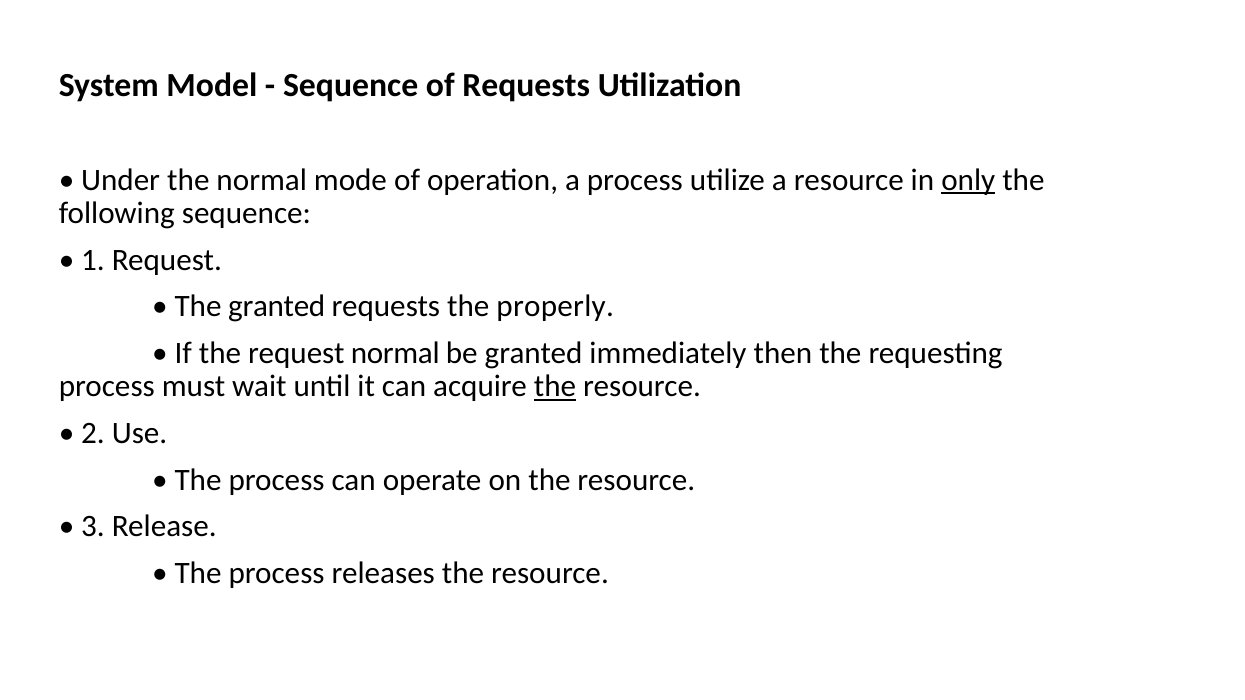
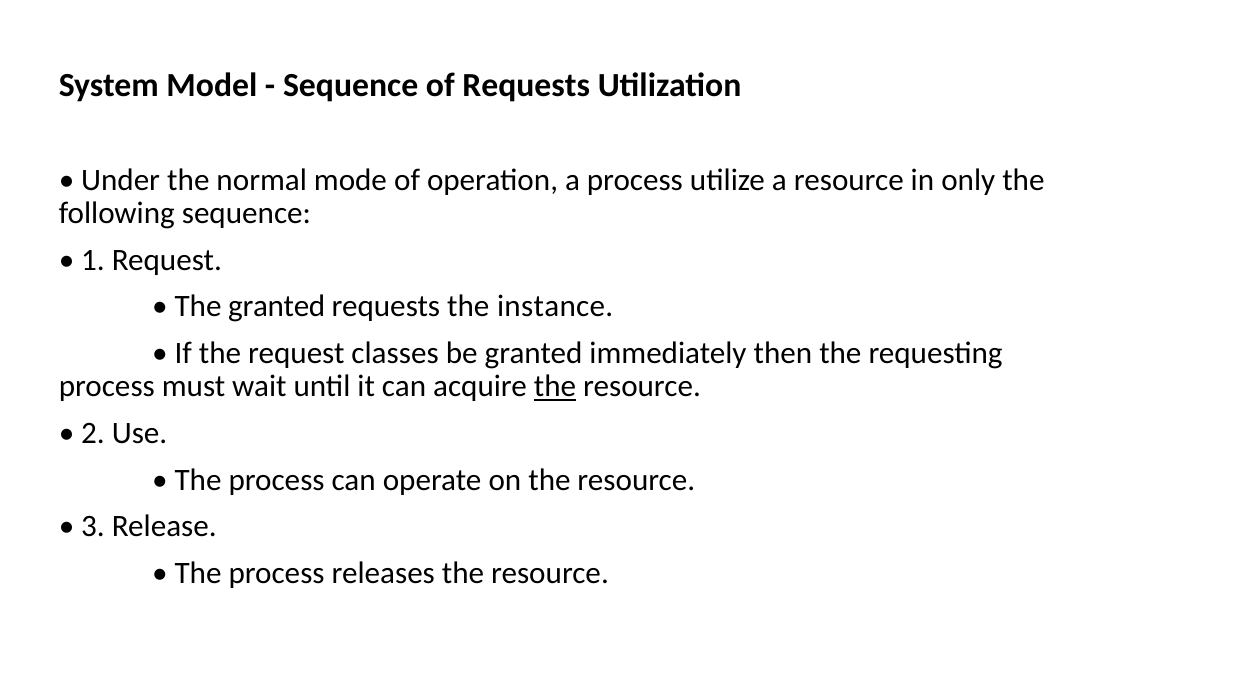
only underline: present -> none
properly: properly -> instance
request normal: normal -> classes
